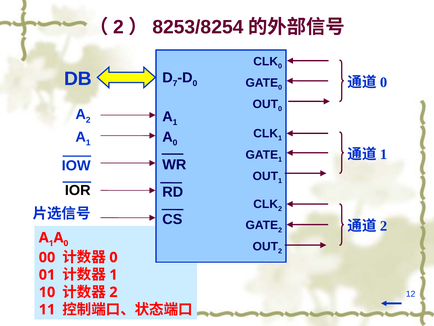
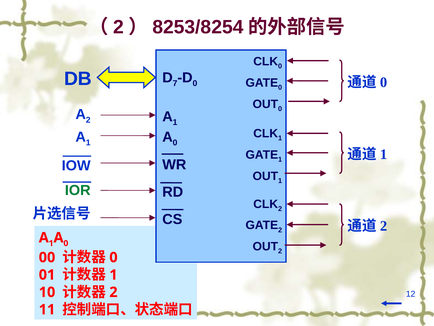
IOR colour: black -> green
